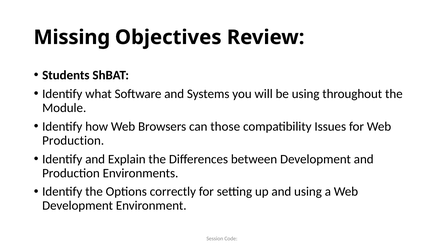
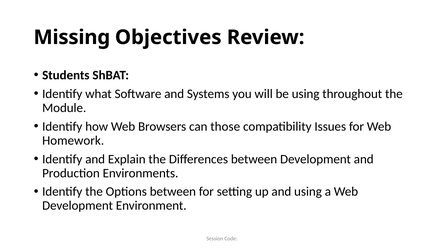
Production at (73, 140): Production -> Homework
Options correctly: correctly -> between
